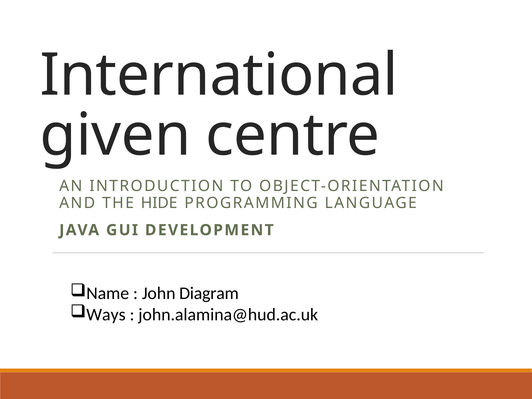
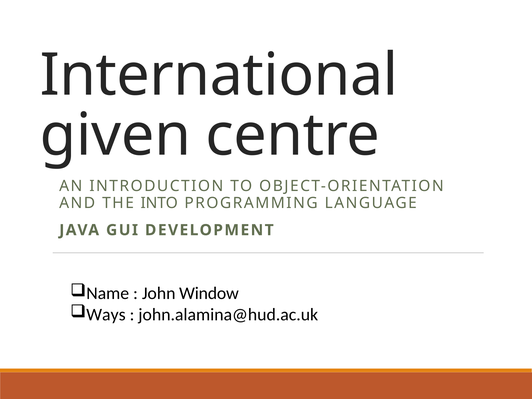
HIDE: HIDE -> INTO
Diagram: Diagram -> Window
